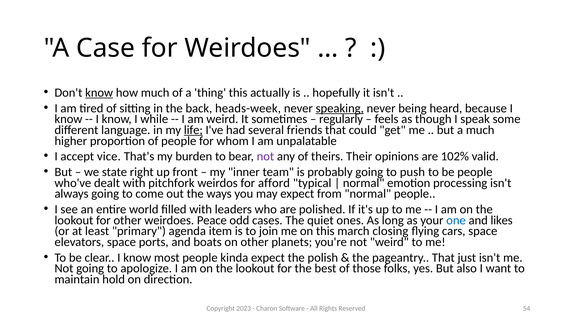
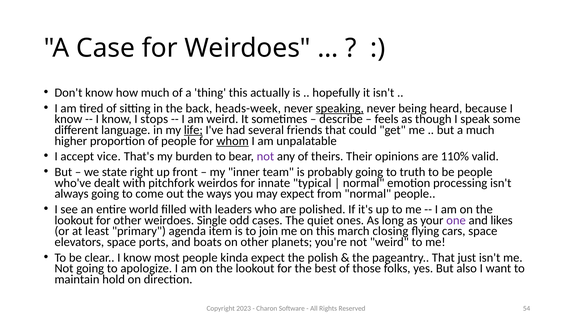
know at (99, 93) underline: present -> none
while: while -> stops
regularly: regularly -> describe
whom underline: none -> present
102%: 102% -> 110%
push: push -> truth
afford: afford -> innate
Peace: Peace -> Single
one colour: blue -> purple
